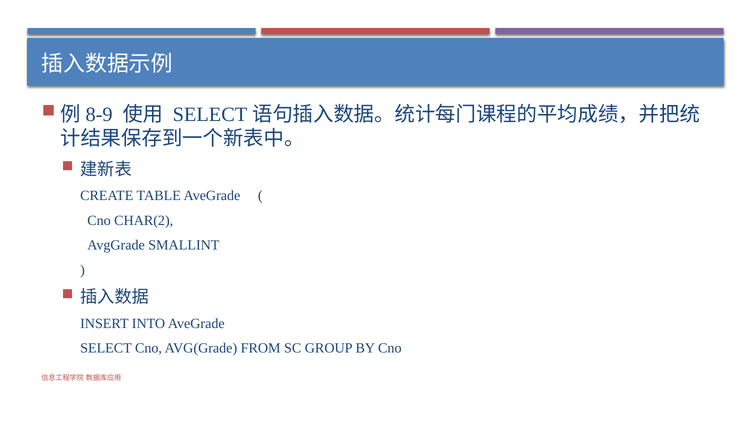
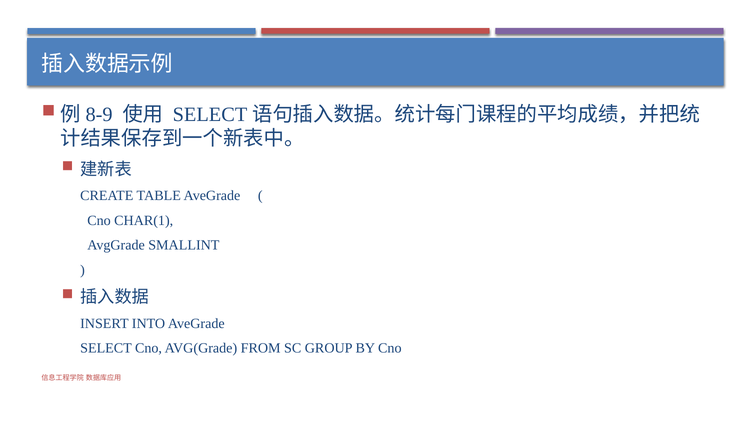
CHAR(2: CHAR(2 -> CHAR(1
